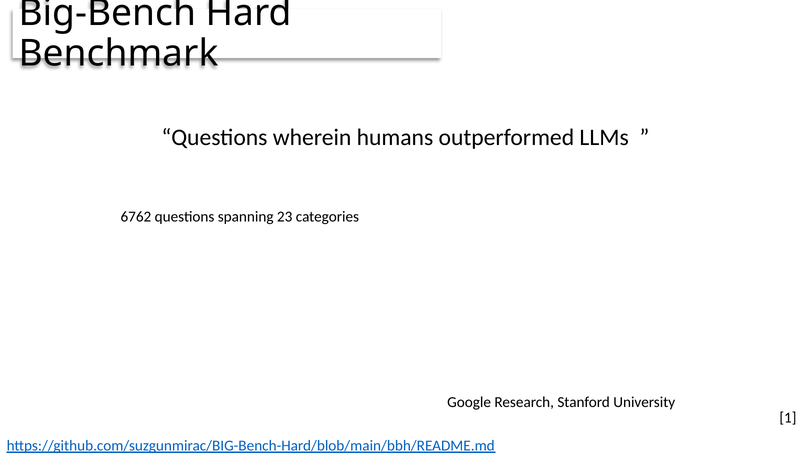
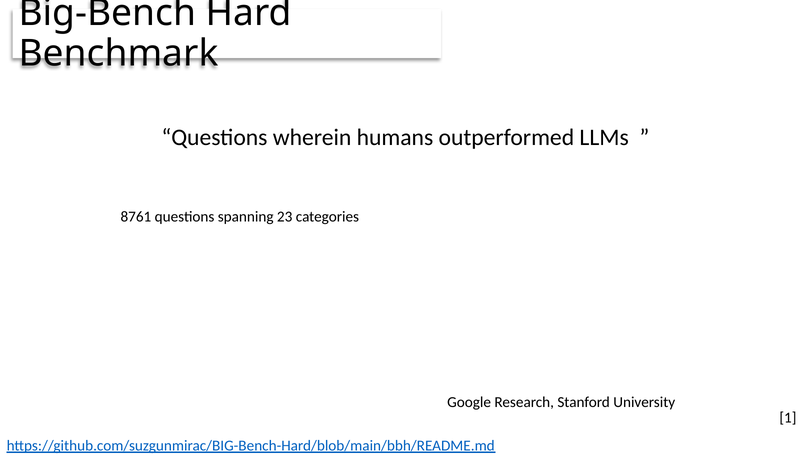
6762: 6762 -> 8761
